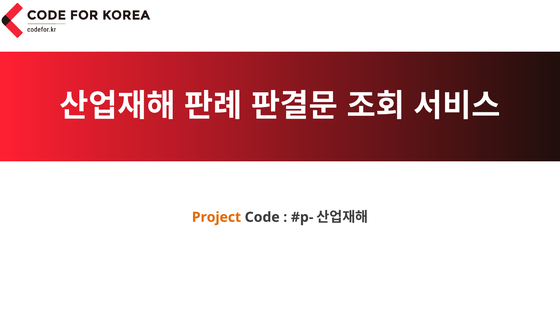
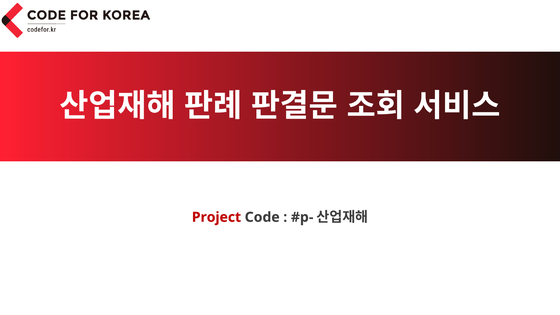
Project colour: orange -> red
